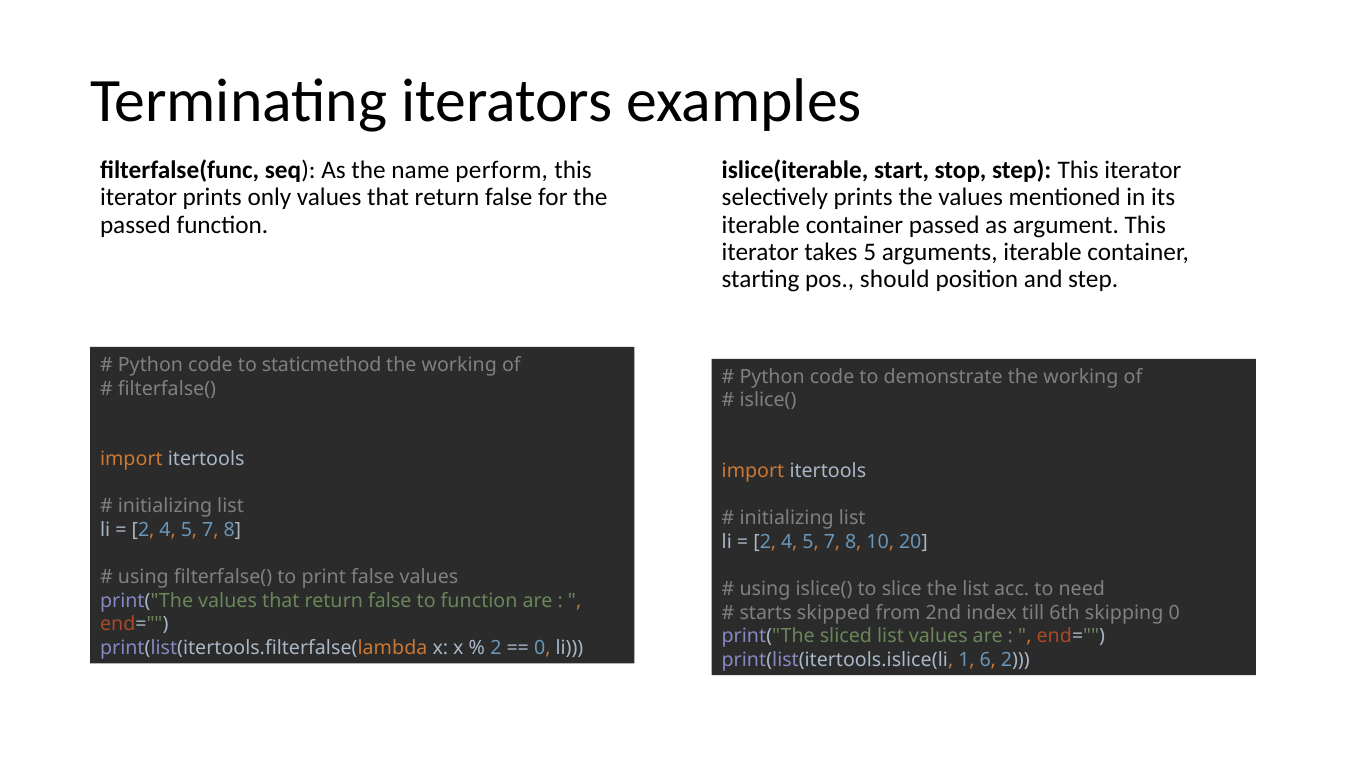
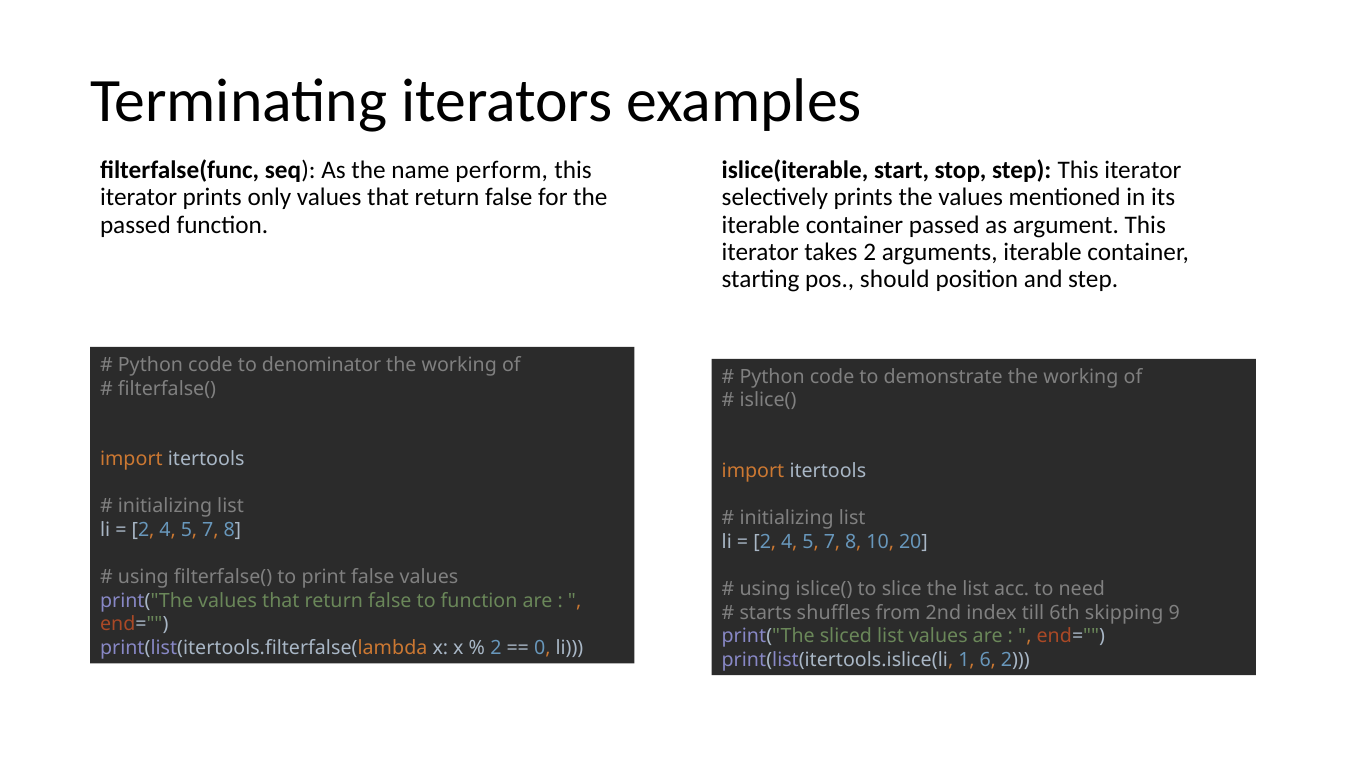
takes 5: 5 -> 2
staticmethod: staticmethod -> denominator
skipped: skipped -> shuffles
skipping 0: 0 -> 9
